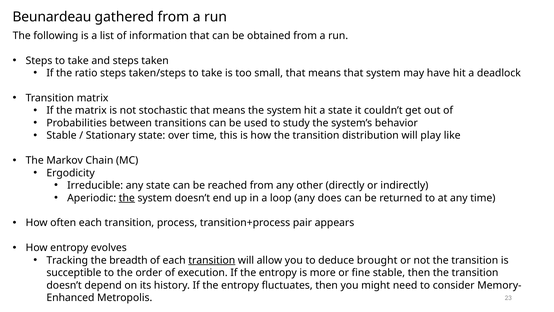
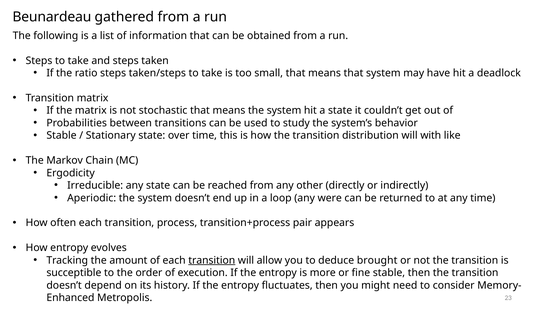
play: play -> with
the at (127, 198) underline: present -> none
does: does -> were
breadth: breadth -> amount
